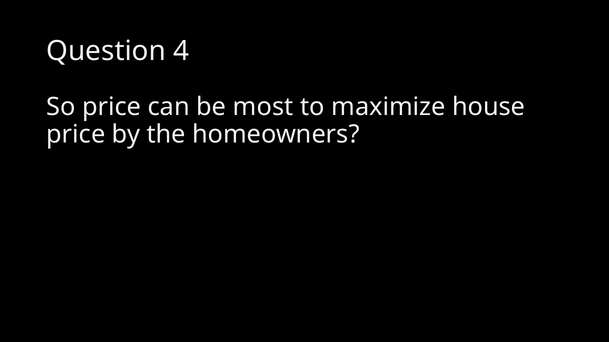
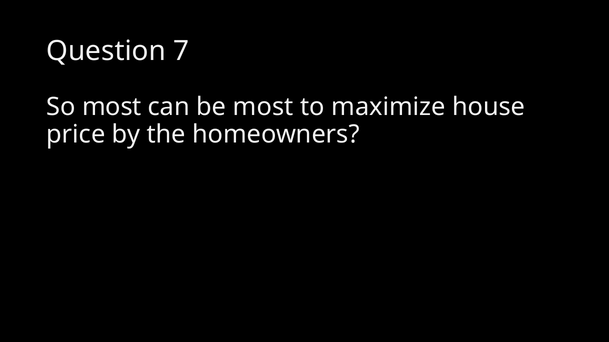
4: 4 -> 7
So price: price -> most
